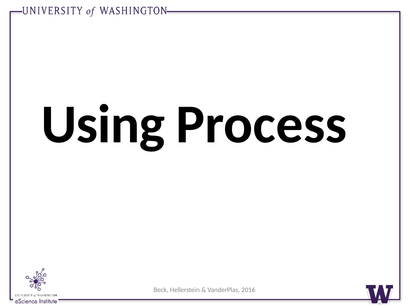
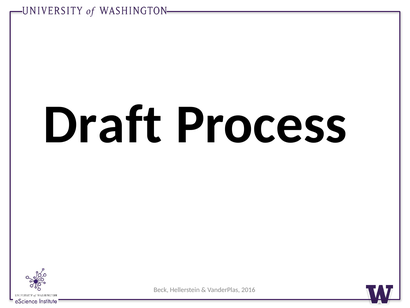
Using: Using -> Draft
